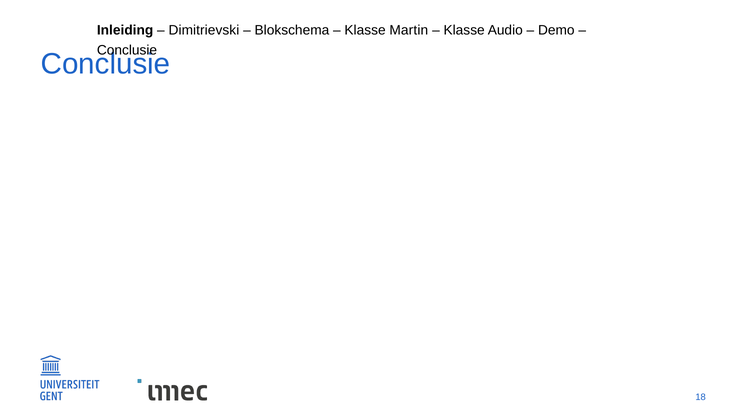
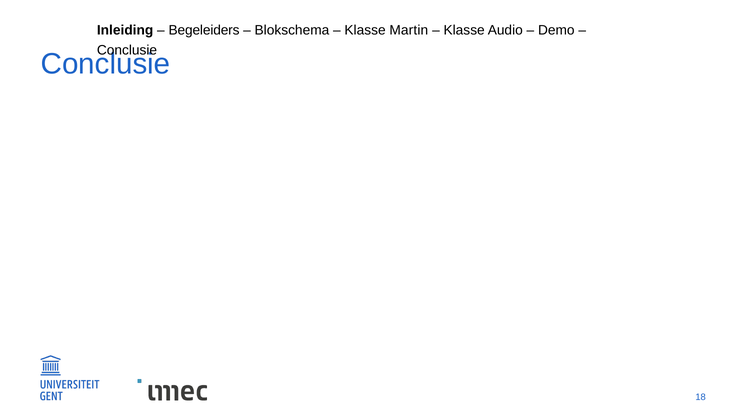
Dimitrievski: Dimitrievski -> Begeleiders
